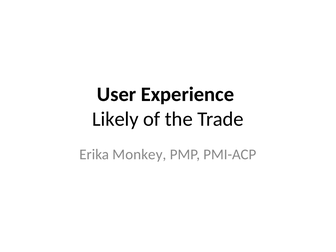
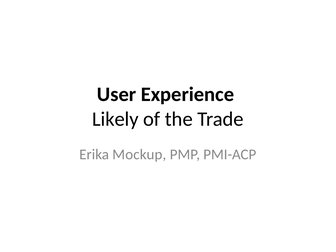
Monkey: Monkey -> Mockup
